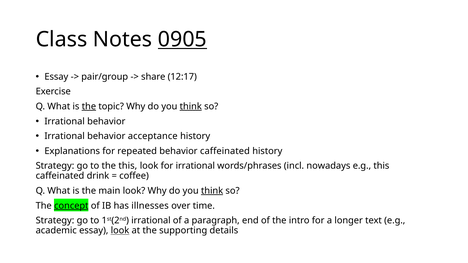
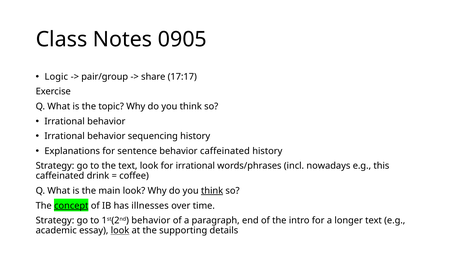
0905 underline: present -> none
Essay at (56, 77): Essay -> Logic
12:17: 12:17 -> 17:17
the at (89, 107) underline: present -> none
think at (191, 107) underline: present -> none
acceptance: acceptance -> sequencing
repeated: repeated -> sentence
the this: this -> text
1st(2nd irrational: irrational -> behavior
